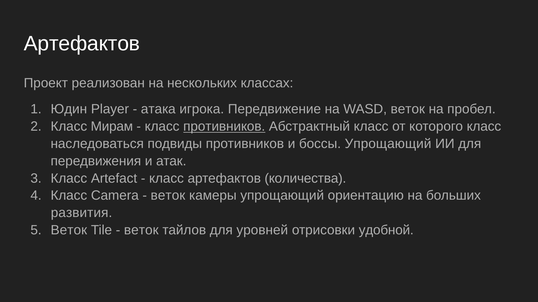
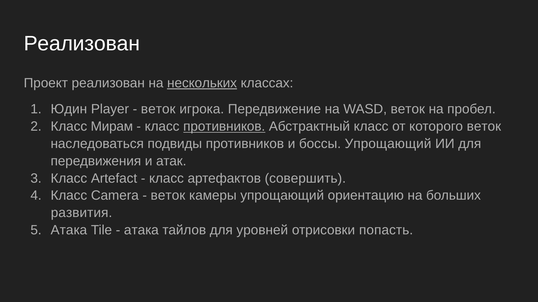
Артефактов at (82, 44): Артефактов -> Реализован
нескольких underline: none -> present
атака at (158, 109): атака -> веток
которого класс: класс -> веток
количества: количества -> совершить
Веток at (69, 231): Веток -> Атака
веток at (141, 231): веток -> атака
удобной: удобной -> попасть
